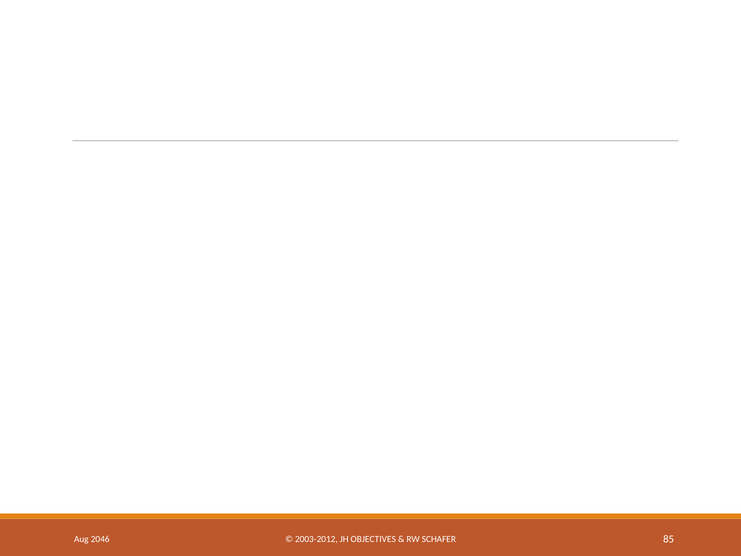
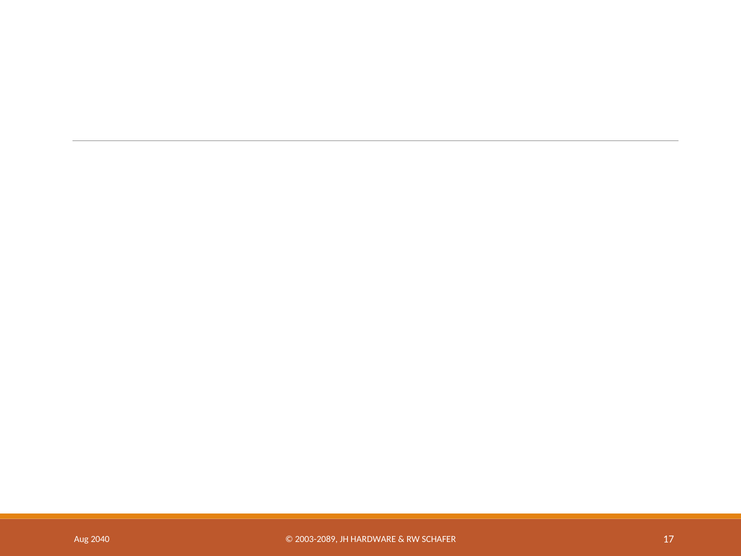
2046: 2046 -> 2040
2003-2012: 2003-2012 -> 2003-2089
OBJECTIVES: OBJECTIVES -> HARDWARE
85: 85 -> 17
